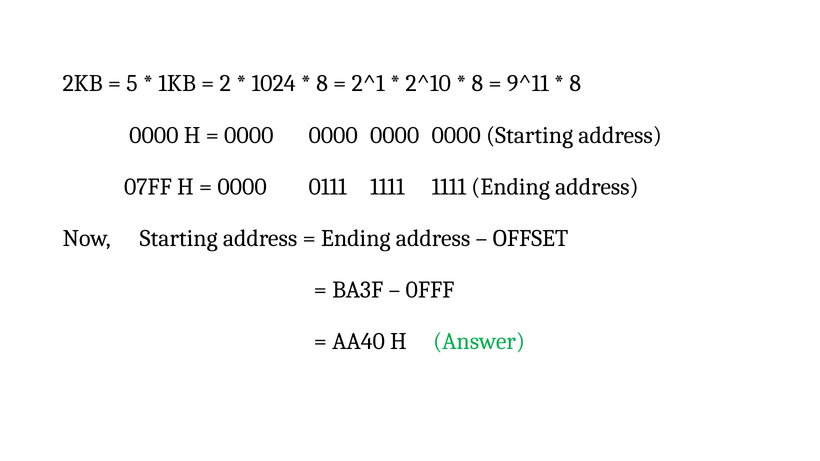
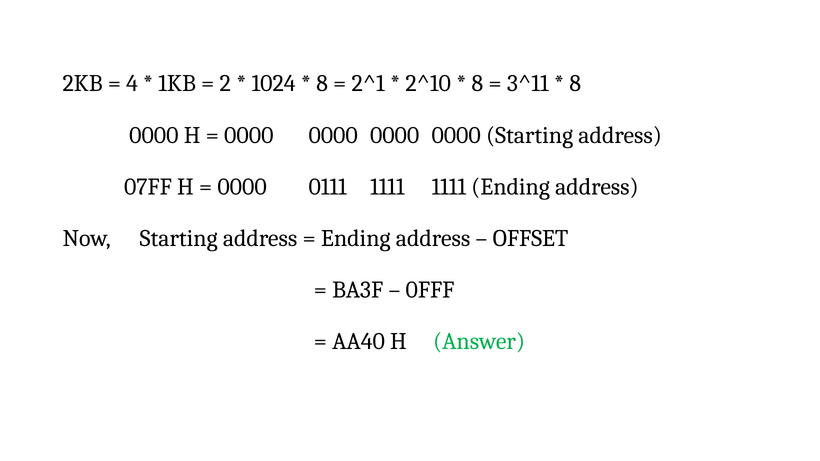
5: 5 -> 4
9^11: 9^11 -> 3^11
